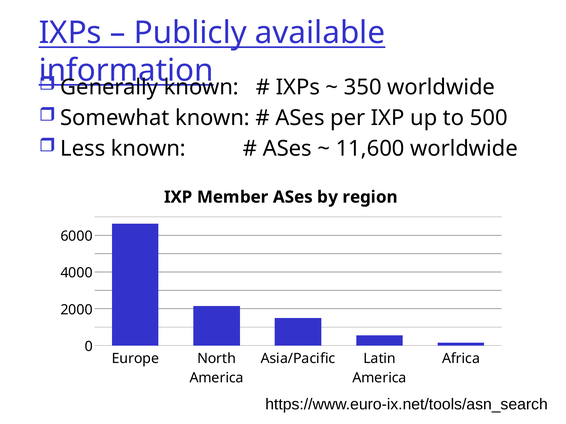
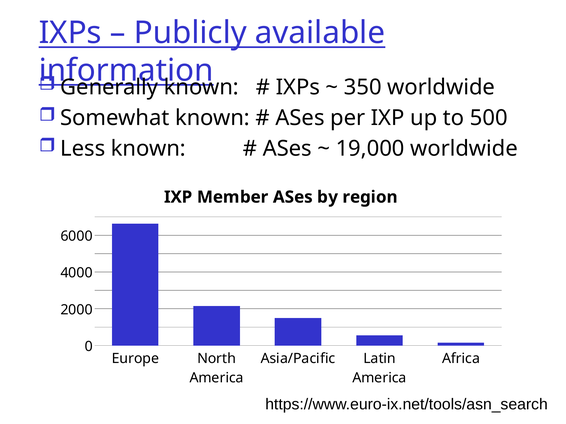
11,600: 11,600 -> 19,000
